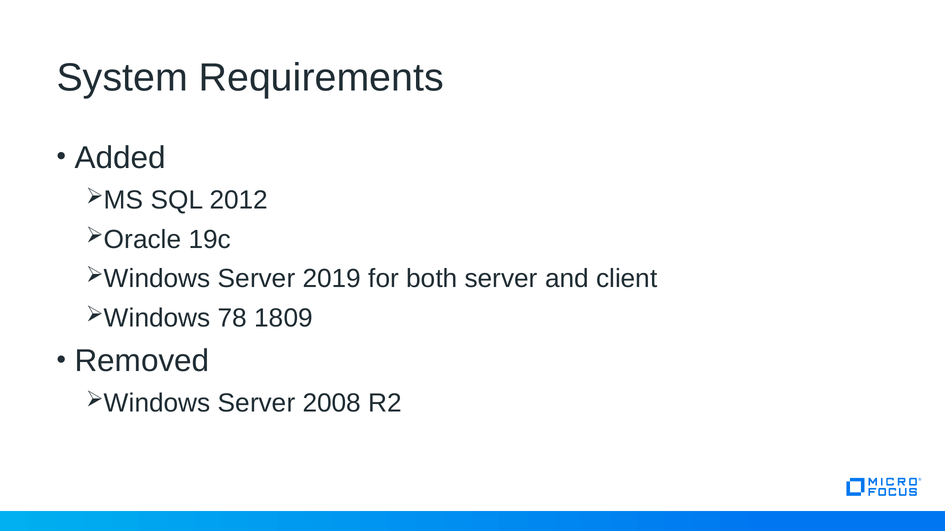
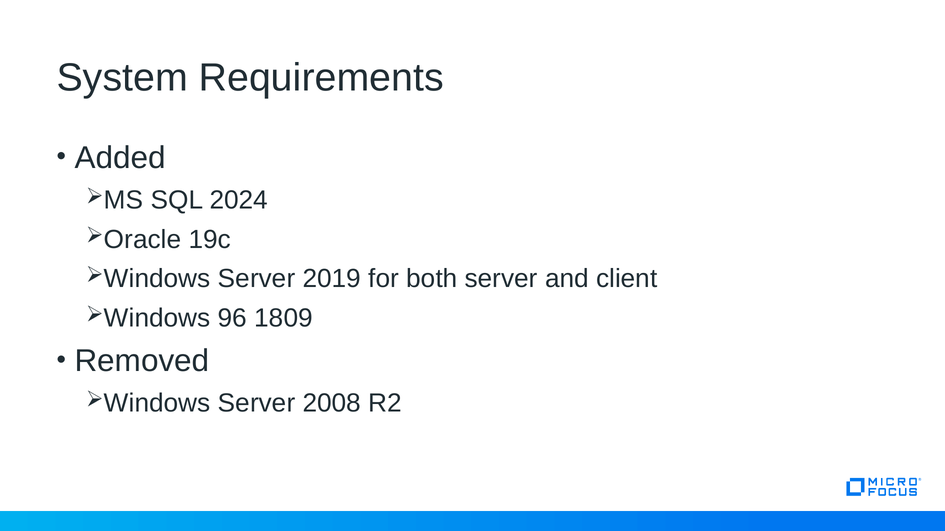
2012: 2012 -> 2024
78: 78 -> 96
